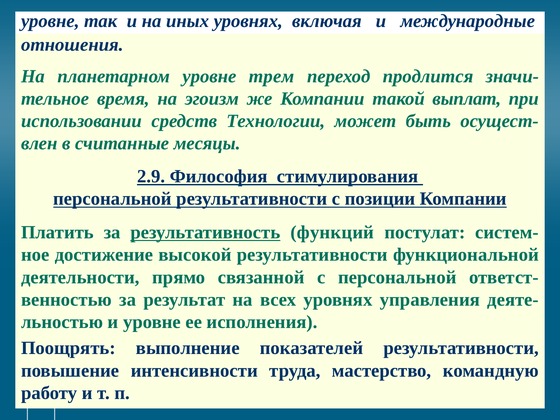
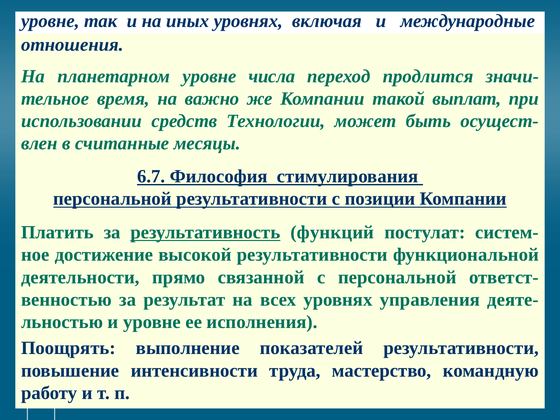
трем: трем -> числа
эгоизм: эгоизм -> важно
2.9: 2.9 -> 6.7
